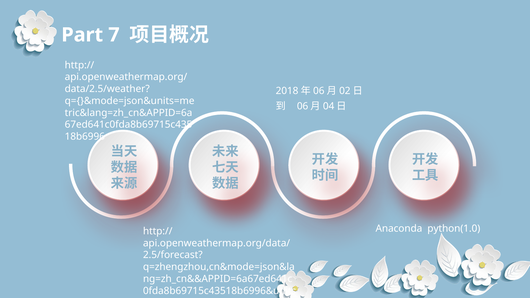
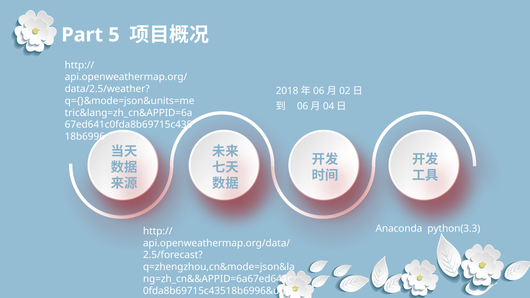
7: 7 -> 5
python(1.0: python(1.0 -> python(3.3
